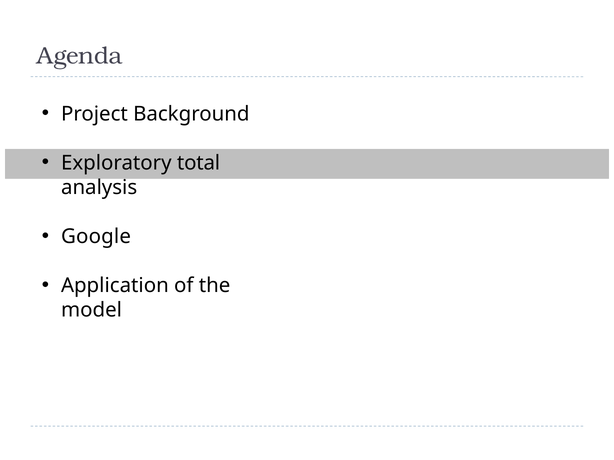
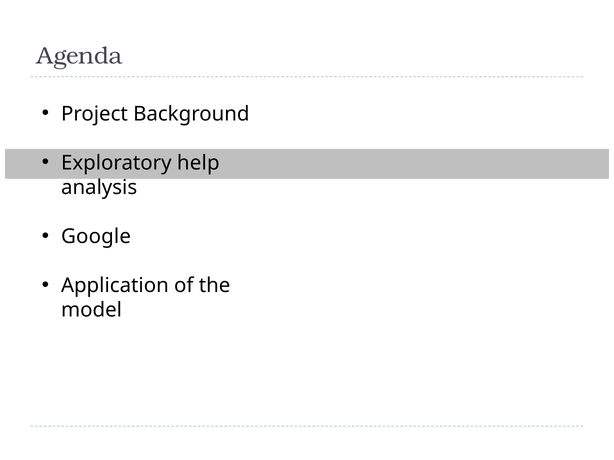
total: total -> help
